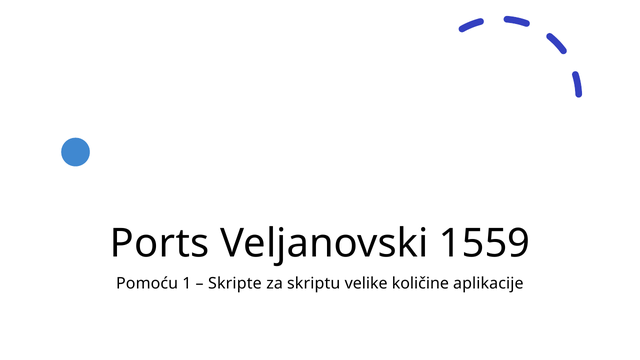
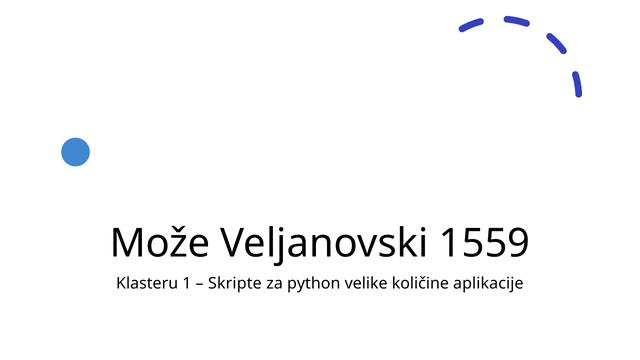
Ports: Ports -> Može
Pomoću: Pomoću -> Klasteru
skriptu: skriptu -> python
